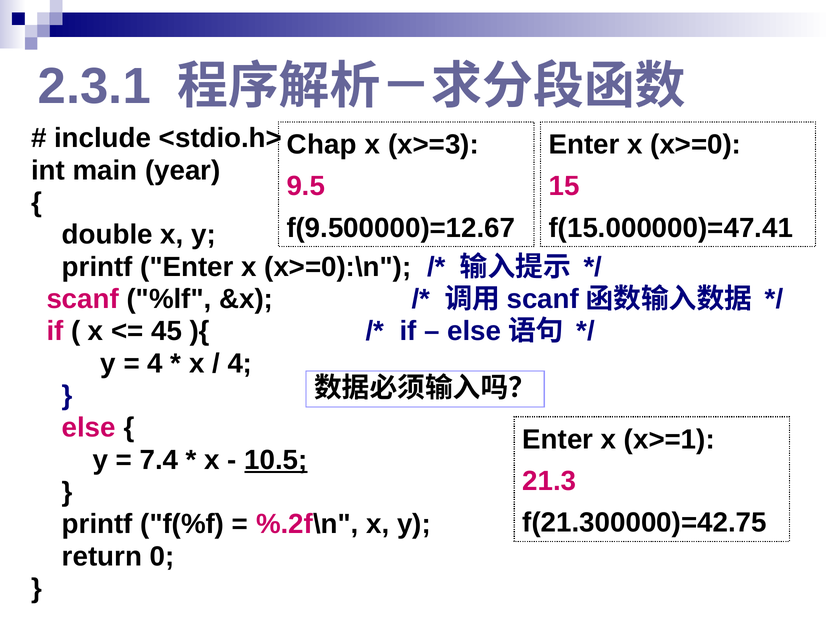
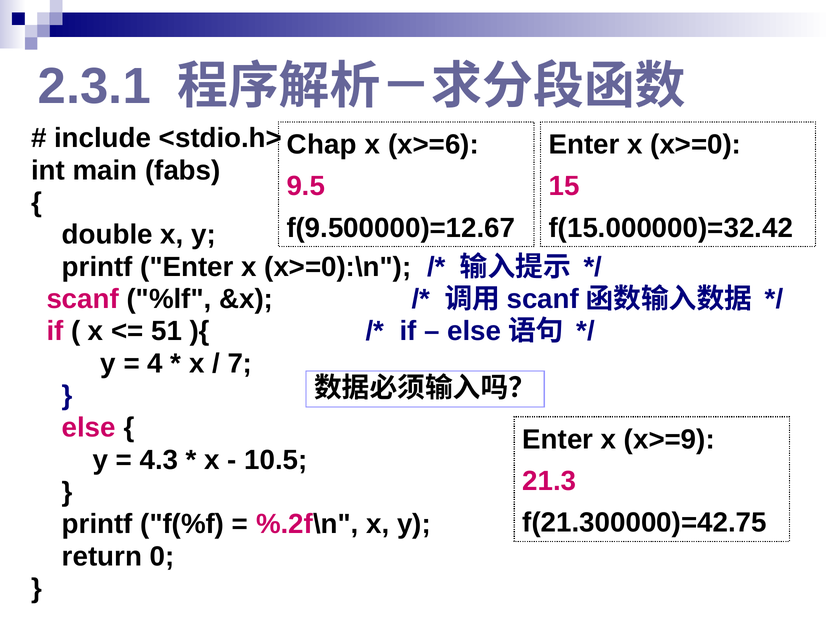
x>=3: x>=3 -> x>=6
year: year -> fabs
f(15.000000)=47.41: f(15.000000)=47.41 -> f(15.000000)=32.42
45: 45 -> 51
4 at (240, 364): 4 -> 7
x>=1: x>=1 -> x>=9
7.4: 7.4 -> 4.3
10.5 underline: present -> none
